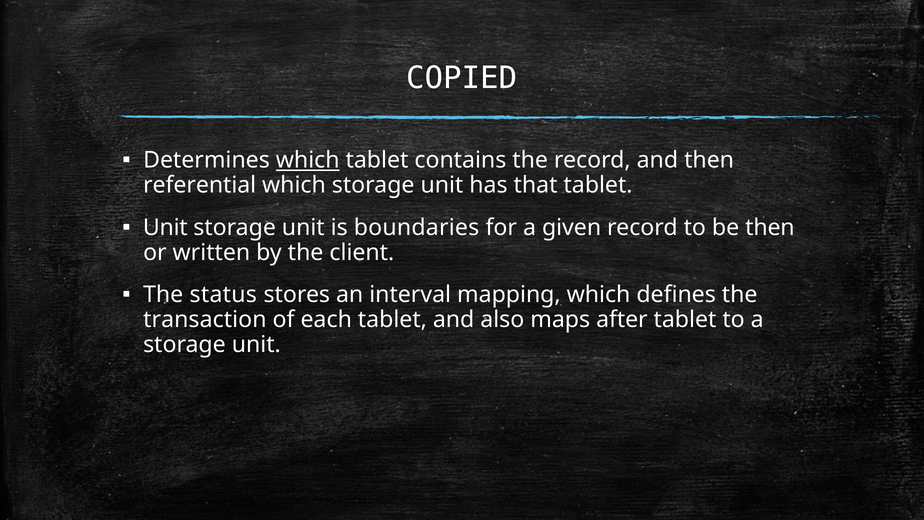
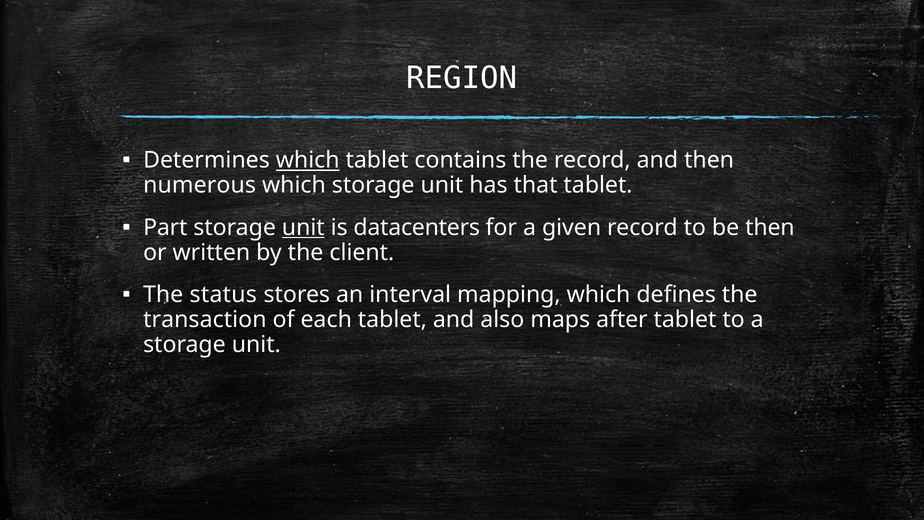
COPIED: COPIED -> REGION
referential: referential -> numerous
Unit at (165, 227): Unit -> Part
unit at (303, 227) underline: none -> present
boundaries: boundaries -> datacenters
